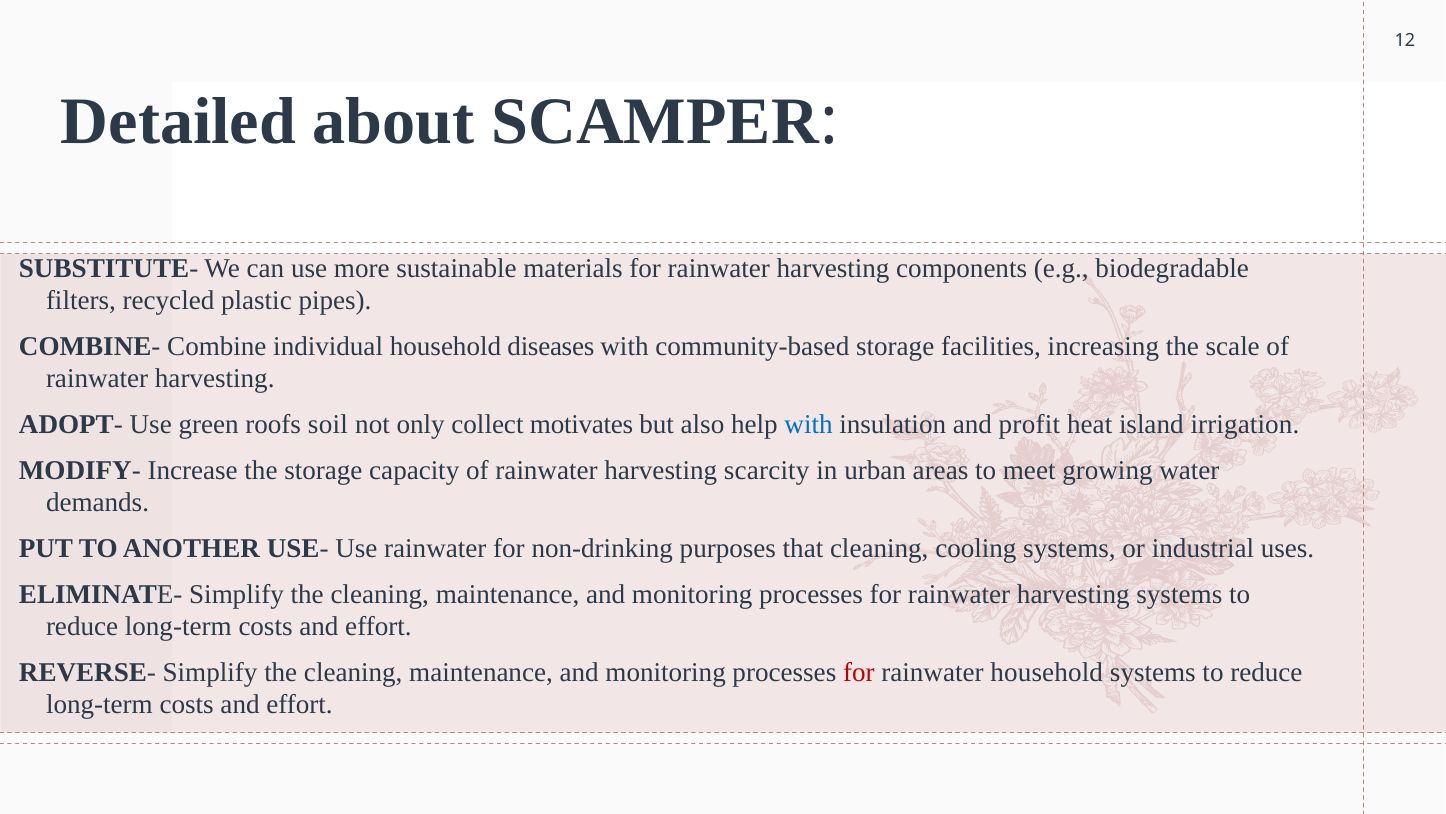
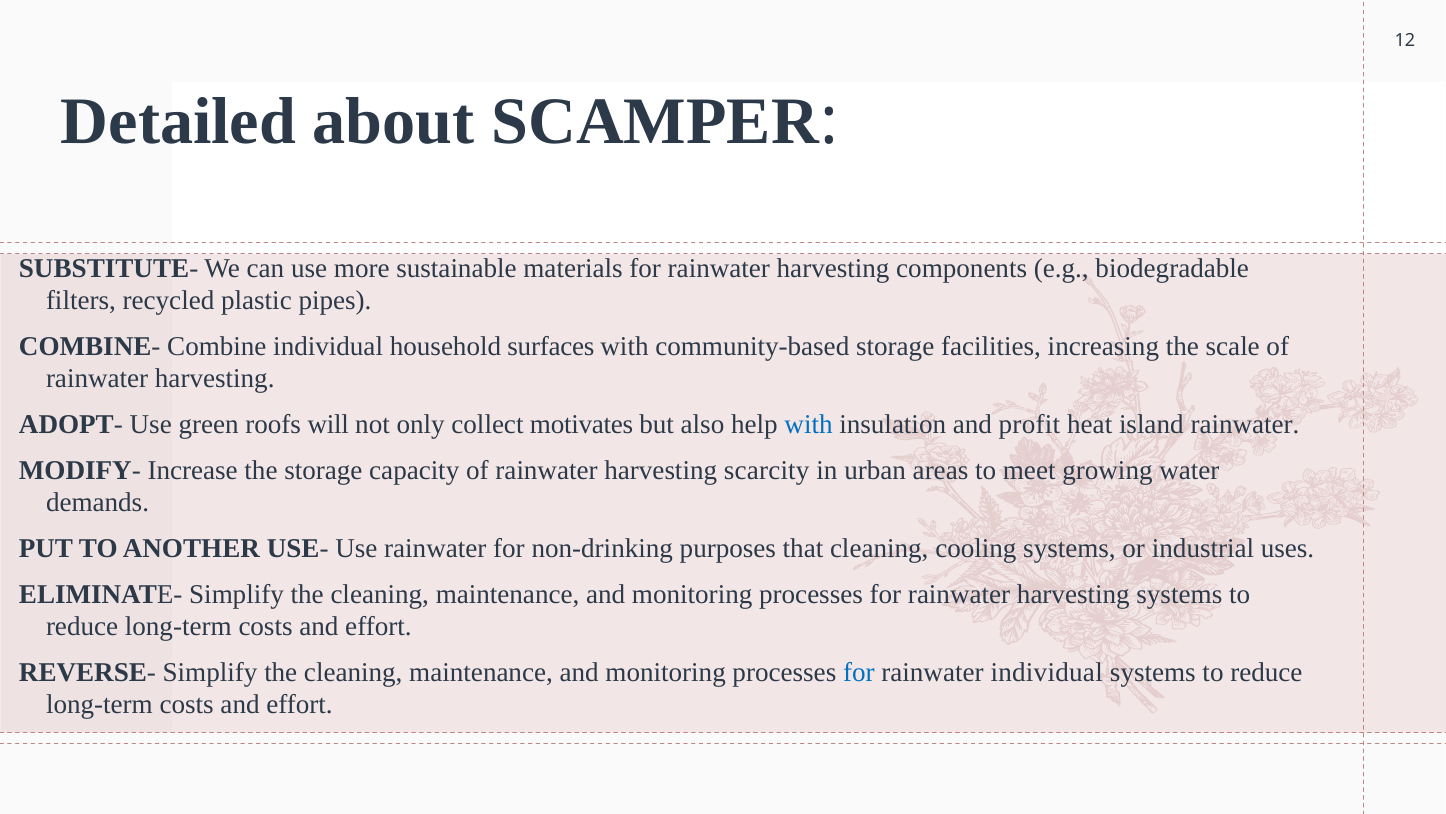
diseases: diseases -> surfaces
soil: soil -> will
island irrigation: irrigation -> rainwater
for at (859, 672) colour: red -> blue
rainwater household: household -> individual
